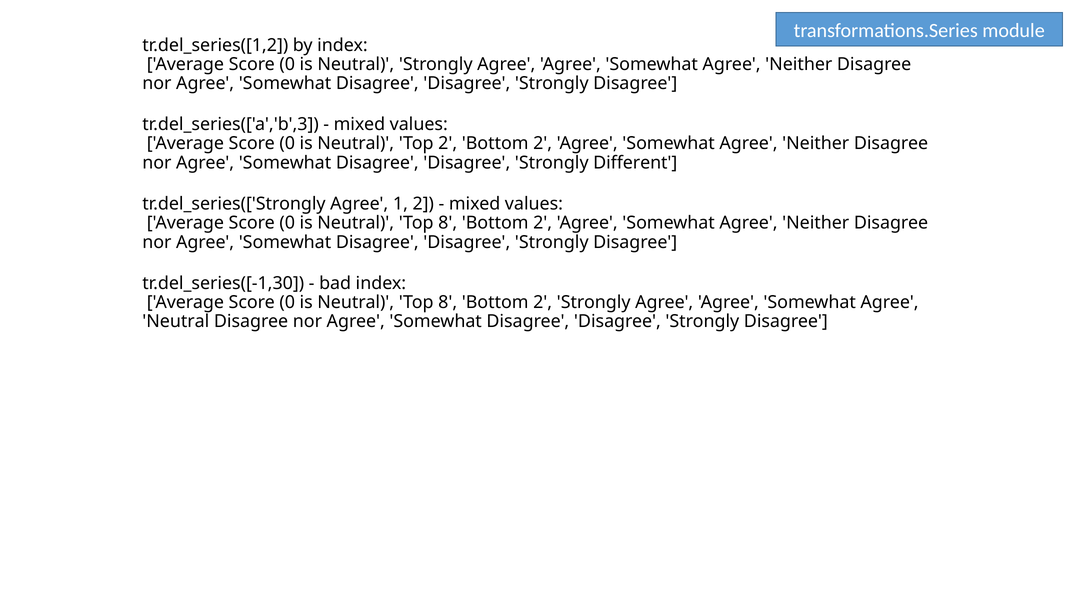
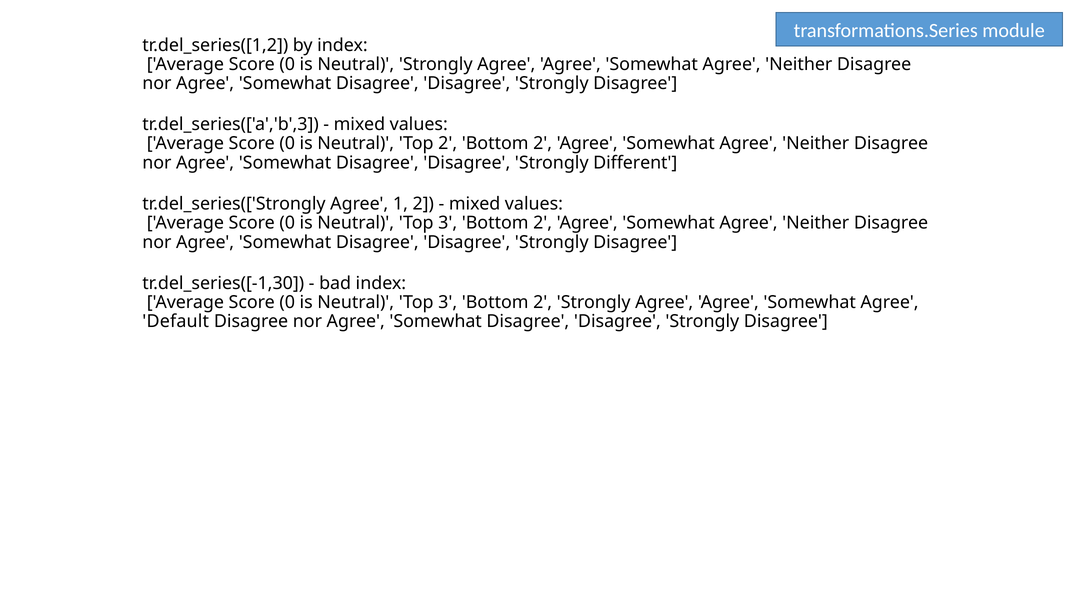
8 at (448, 223): 8 -> 3
8 at (448, 302): 8 -> 3
Neutral at (176, 322): Neutral -> Default
